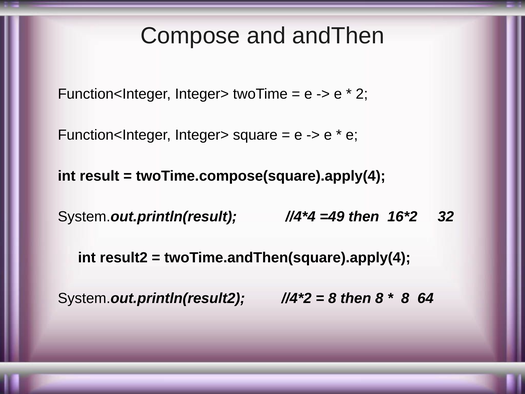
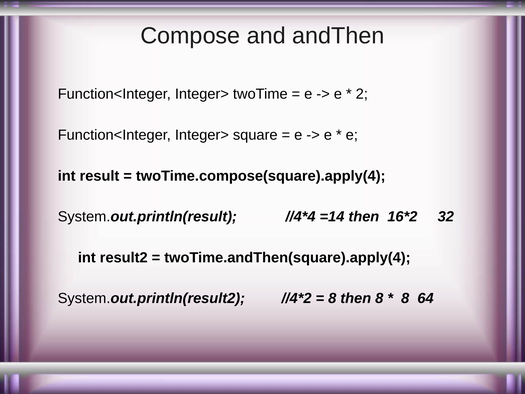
=49: =49 -> =14
